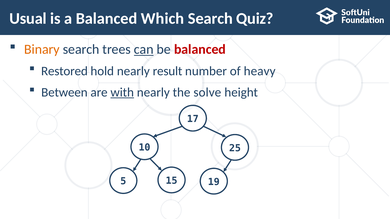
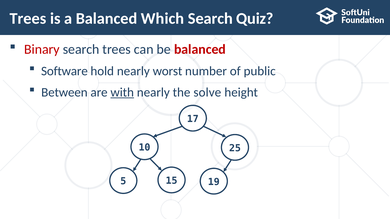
Usual at (28, 18): Usual -> Trees
Binary colour: orange -> red
can underline: present -> none
Restored: Restored -> Software
result: result -> worst
heavy: heavy -> public
